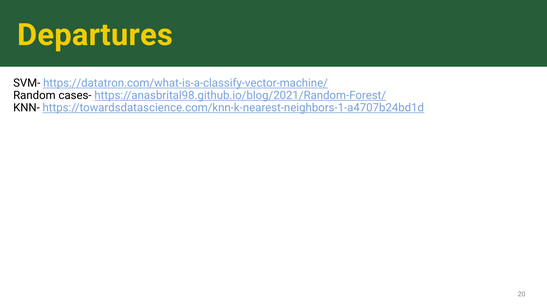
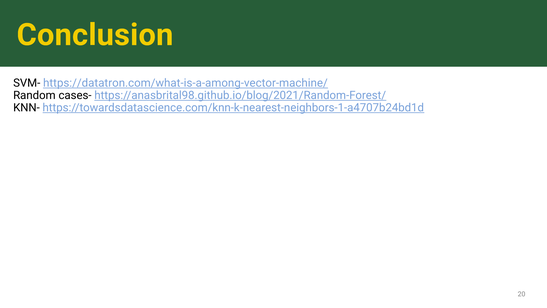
Departures: Departures -> Conclusion
https://datatron.com/what-is-a-classify-vector-machine/: https://datatron.com/what-is-a-classify-vector-machine/ -> https://datatron.com/what-is-a-among-vector-machine/
